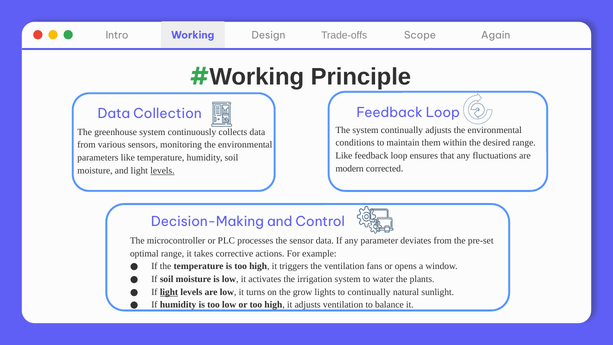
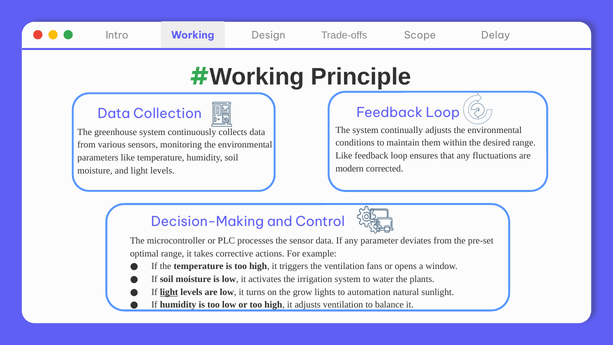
Again: Again -> Delay
levels at (162, 170) underline: present -> none
to continually: continually -> automation
